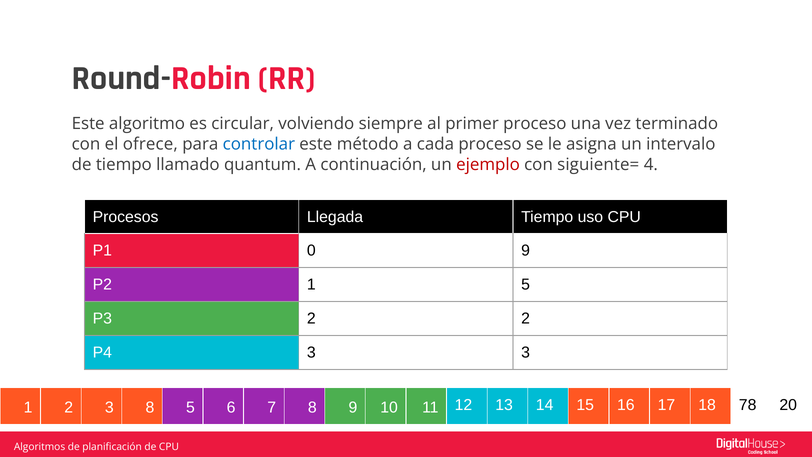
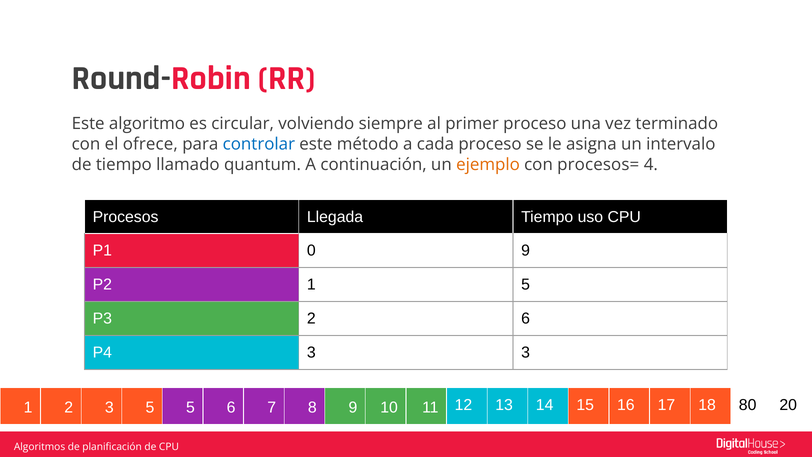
ejemplo colour: red -> orange
siguiente=: siguiente= -> procesos=
2 2: 2 -> 6
3 8: 8 -> 5
78: 78 -> 80
